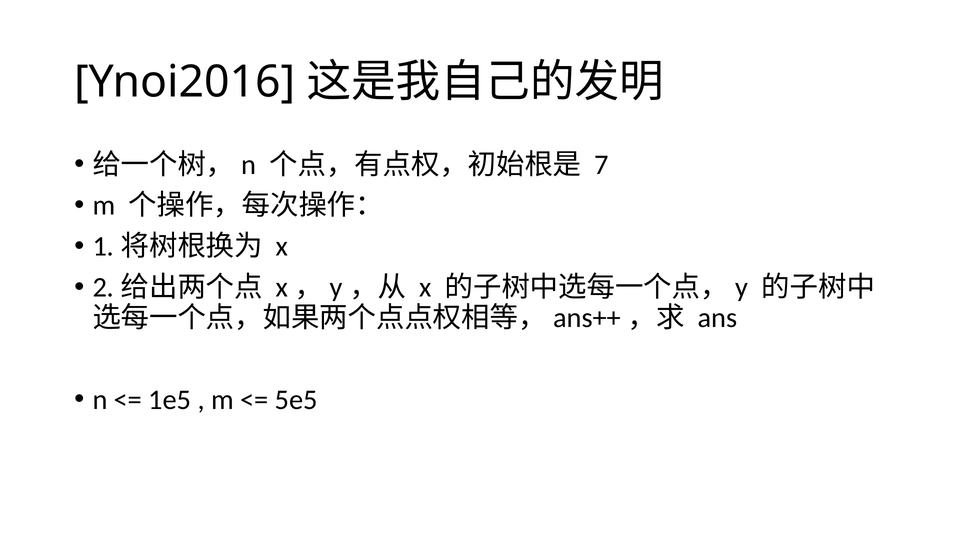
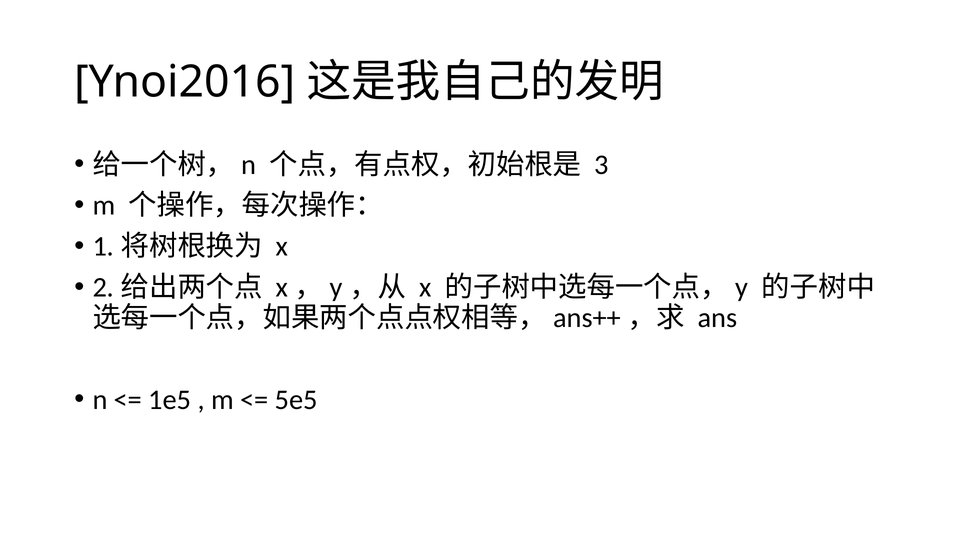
7: 7 -> 3
